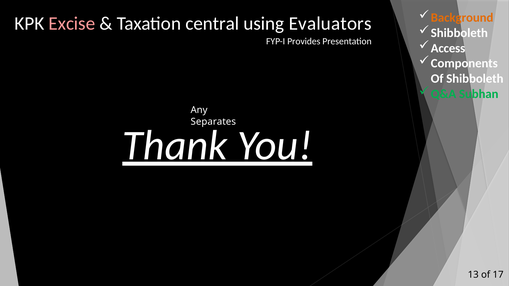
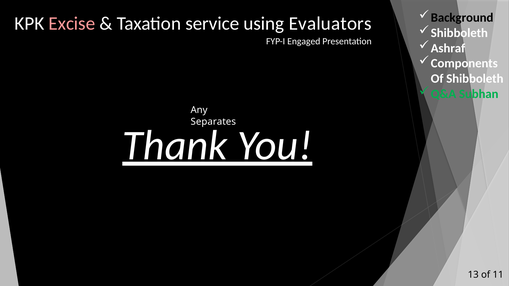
Background colour: orange -> black
central: central -> service
Provides: Provides -> Engaged
Access: Access -> Ashraf
17: 17 -> 11
